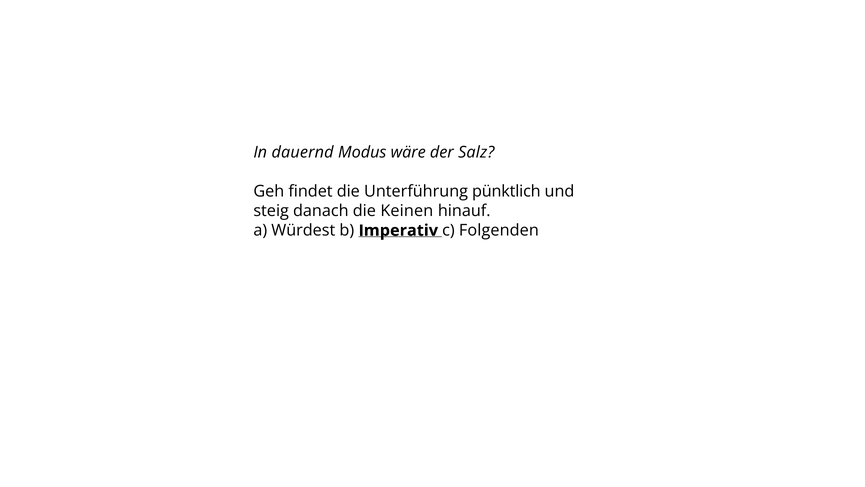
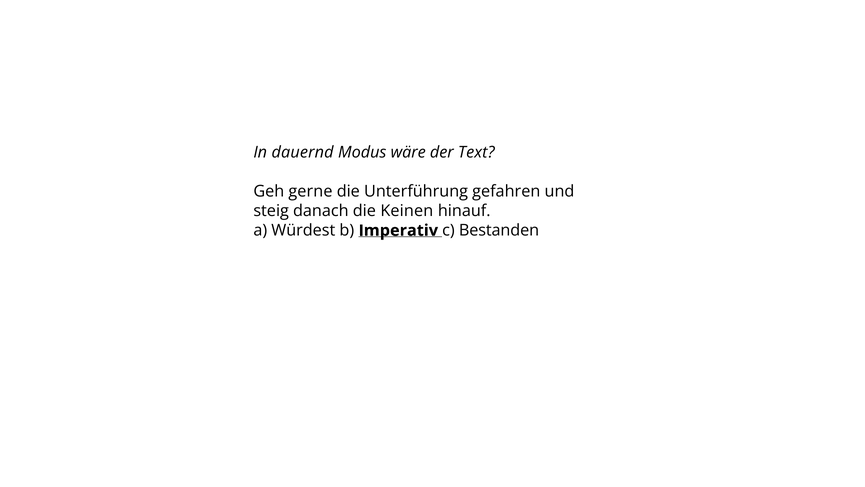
Salz: Salz -> Text
findet: findet -> gerne
pünktlich: pünktlich -> gefahren
Folgenden: Folgenden -> Bestanden
